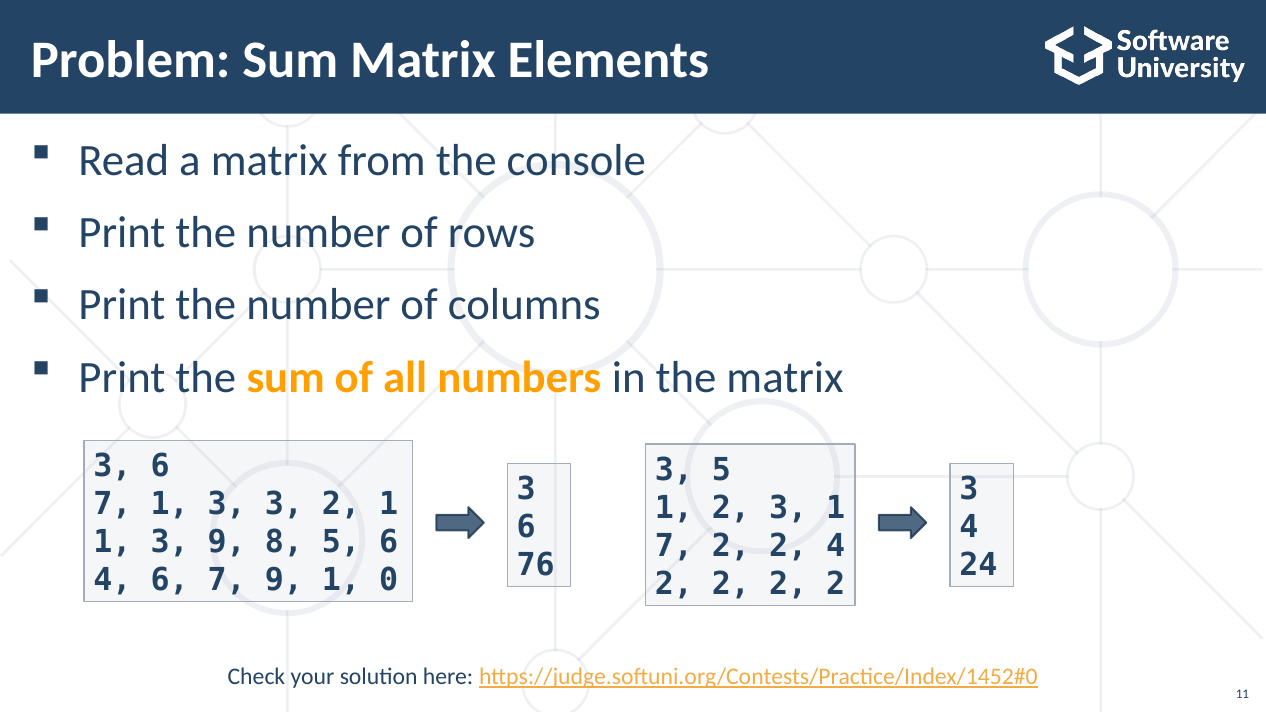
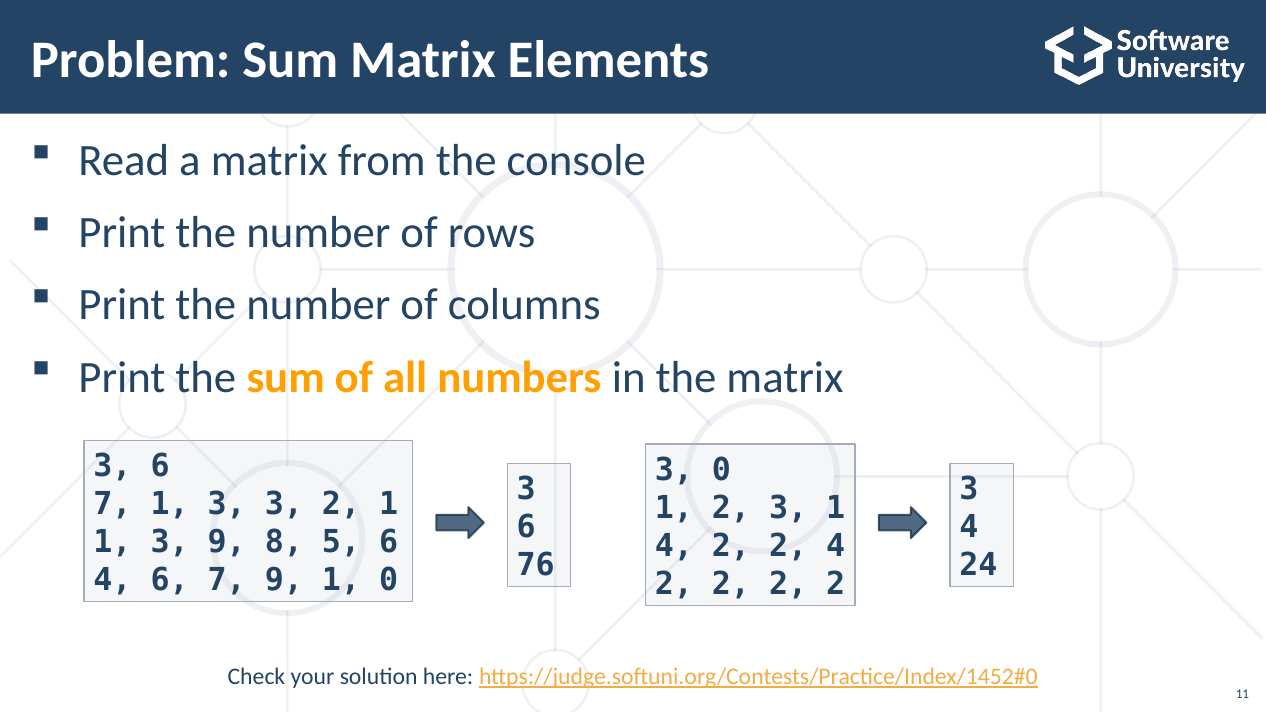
3 5: 5 -> 0
7 at (674, 546): 7 -> 4
